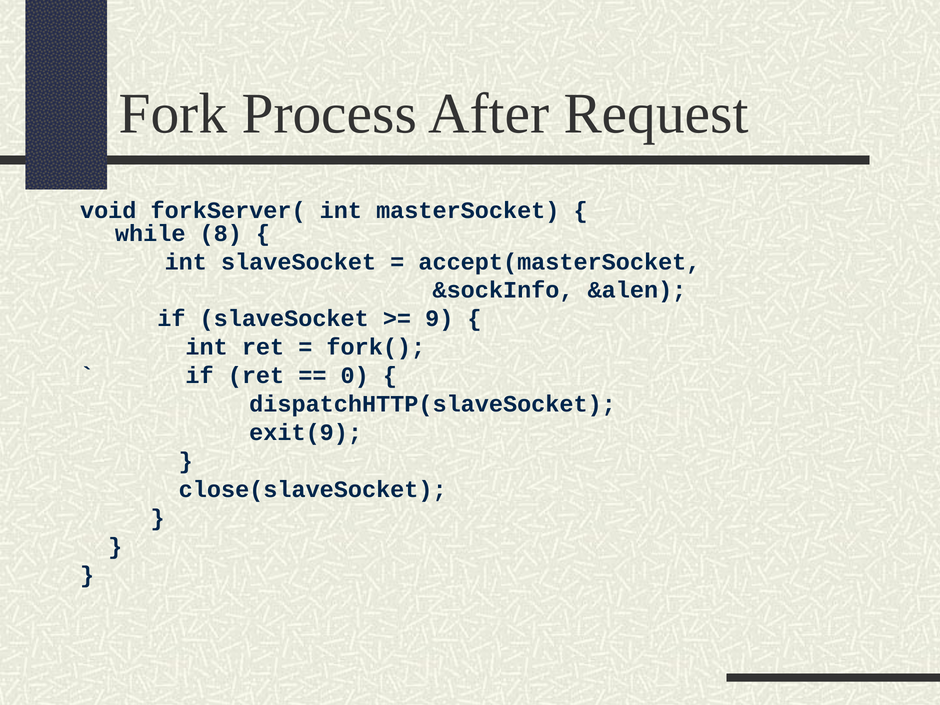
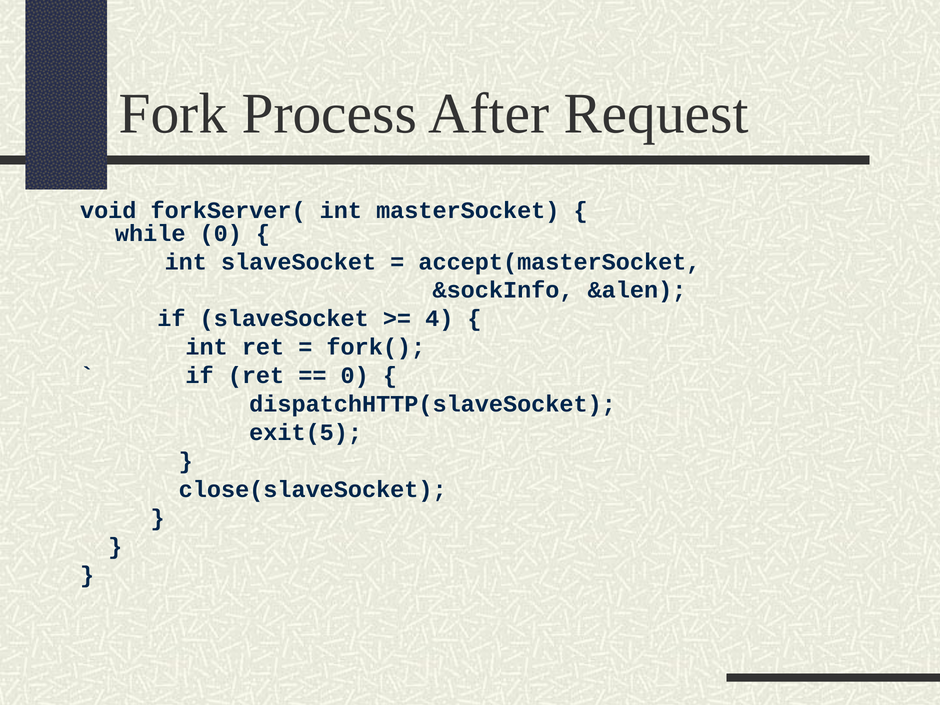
while 8: 8 -> 0
9: 9 -> 4
exit(9: exit(9 -> exit(5
